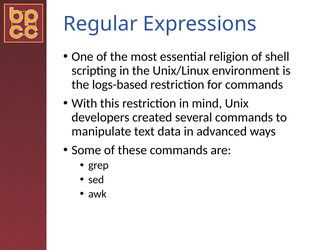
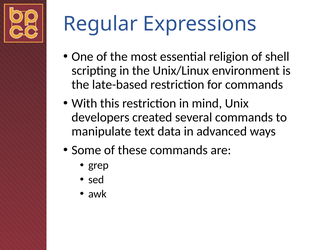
logs-based: logs-based -> late-based
